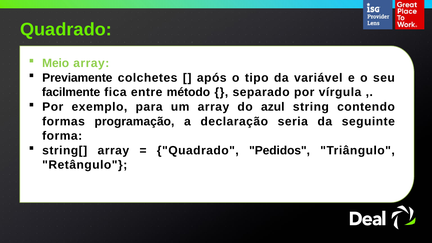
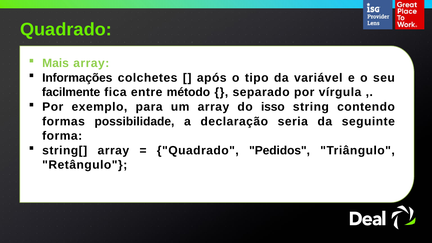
Meio: Meio -> Mais
Previamente: Previamente -> Informações
azul: azul -> isso
programação: programação -> possibilidade
